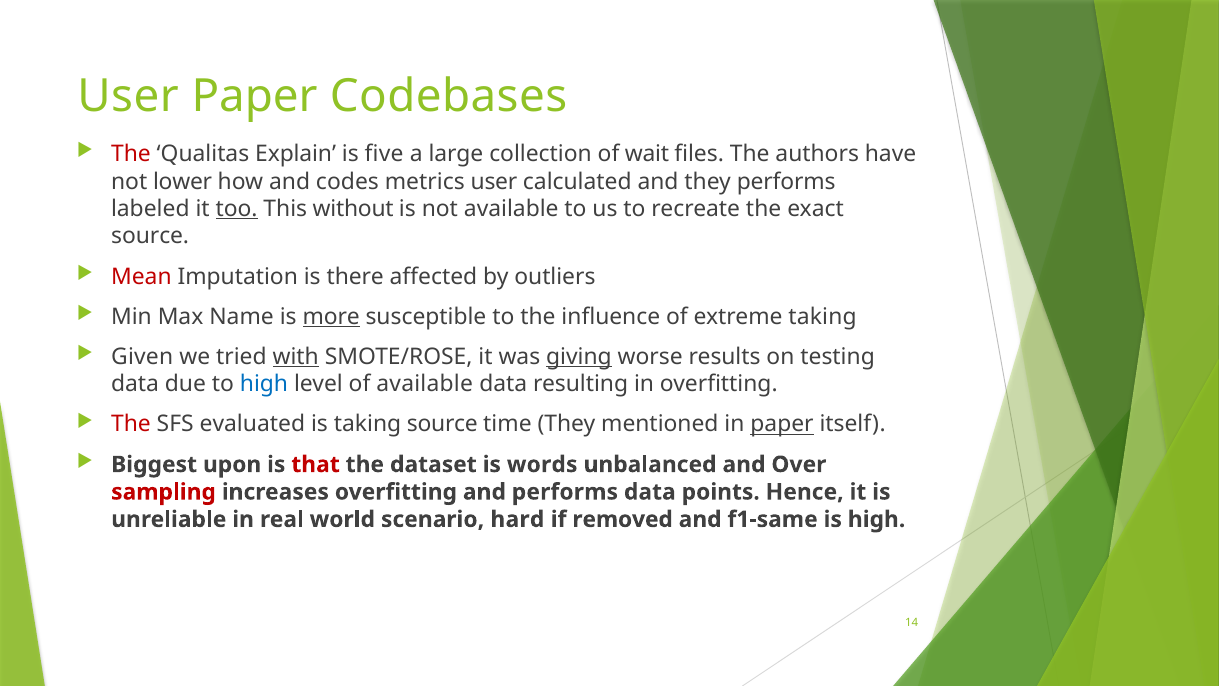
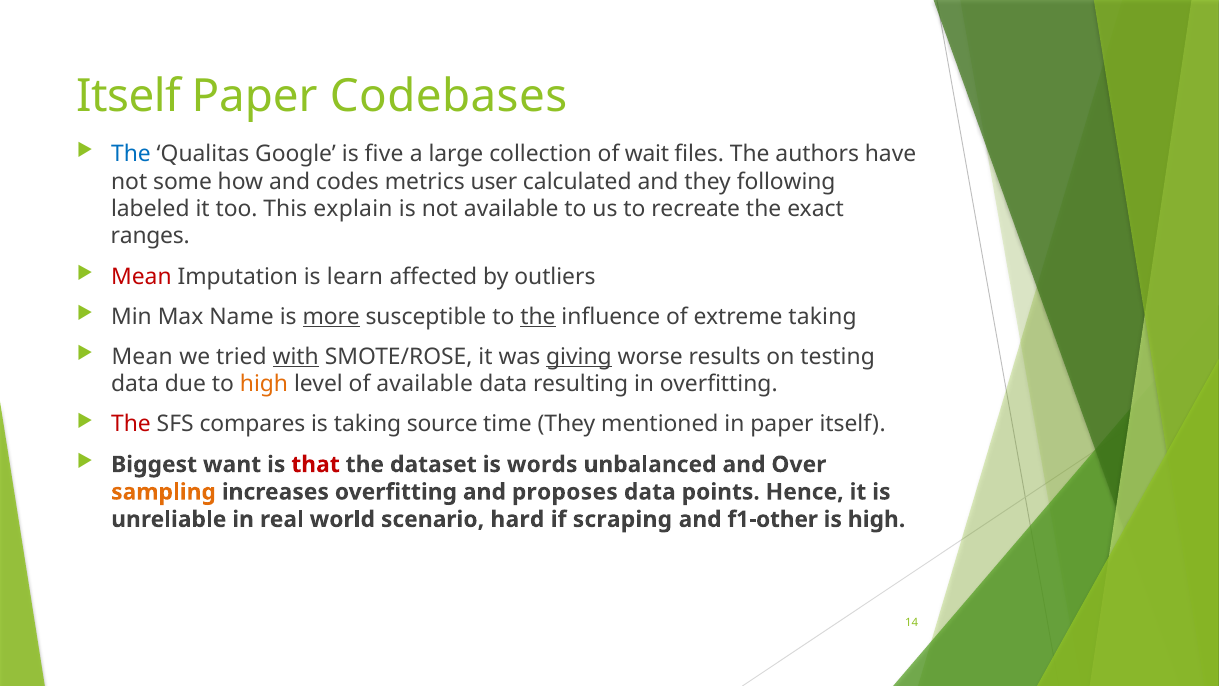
User at (128, 96): User -> Itself
The at (131, 154) colour: red -> blue
Explain: Explain -> Google
lower: lower -> some
they performs: performs -> following
too underline: present -> none
without: without -> explain
source at (150, 236): source -> ranges
there: there -> learn
the at (538, 317) underline: none -> present
Given at (142, 357): Given -> Mean
high at (264, 384) colour: blue -> orange
evaluated: evaluated -> compares
paper at (782, 424) underline: present -> none
upon: upon -> want
sampling colour: red -> orange
and performs: performs -> proposes
removed: removed -> scraping
f1-same: f1-same -> f1-other
